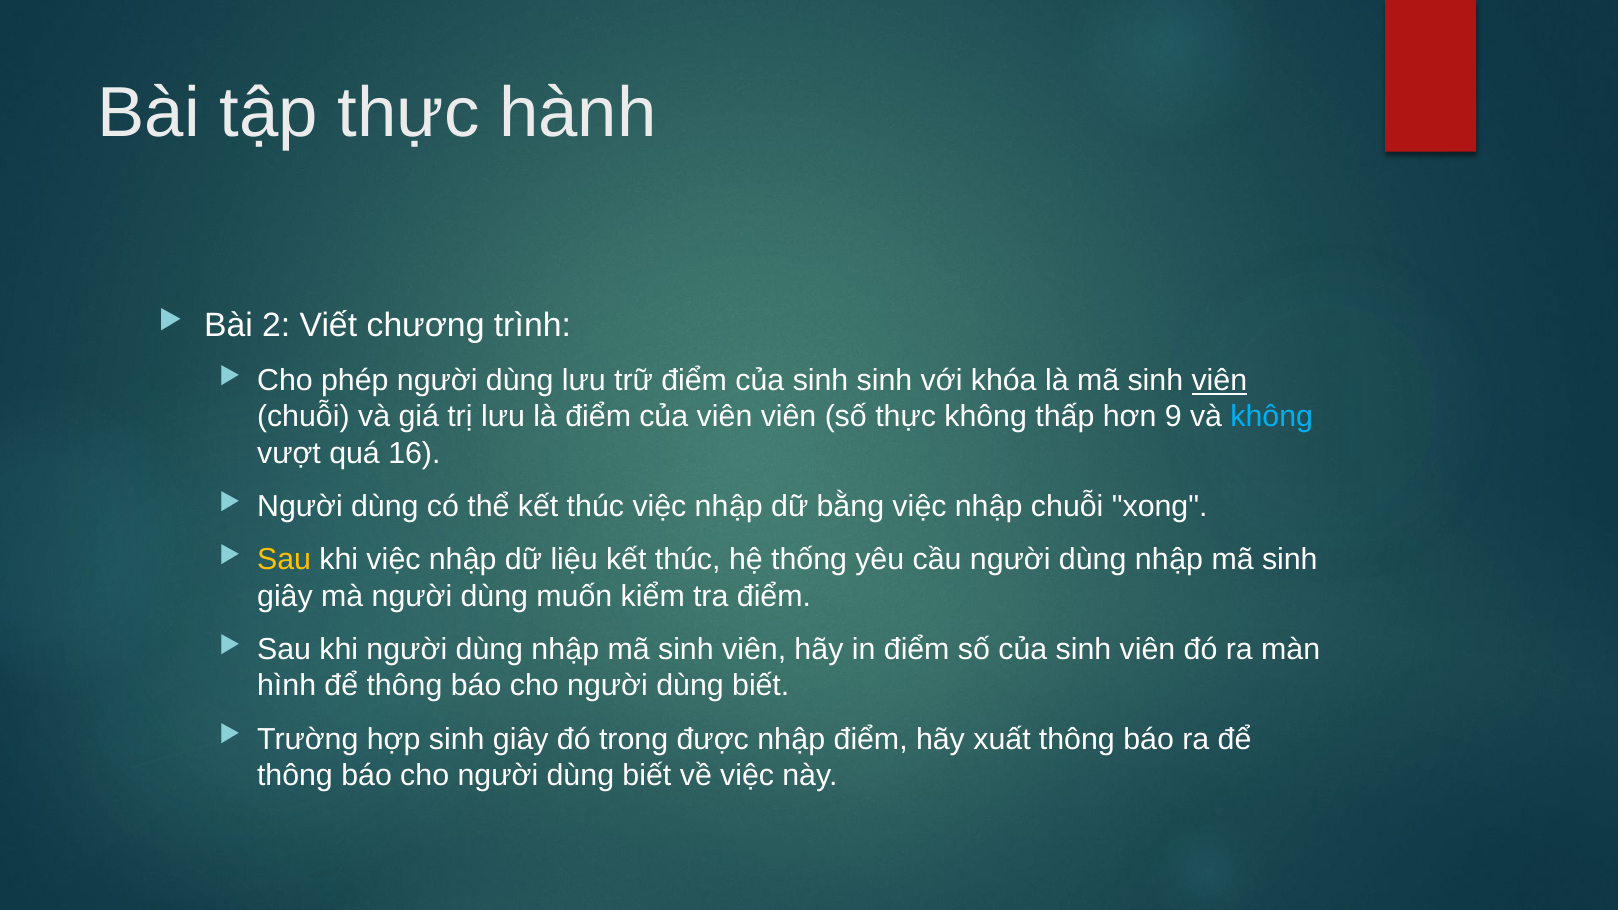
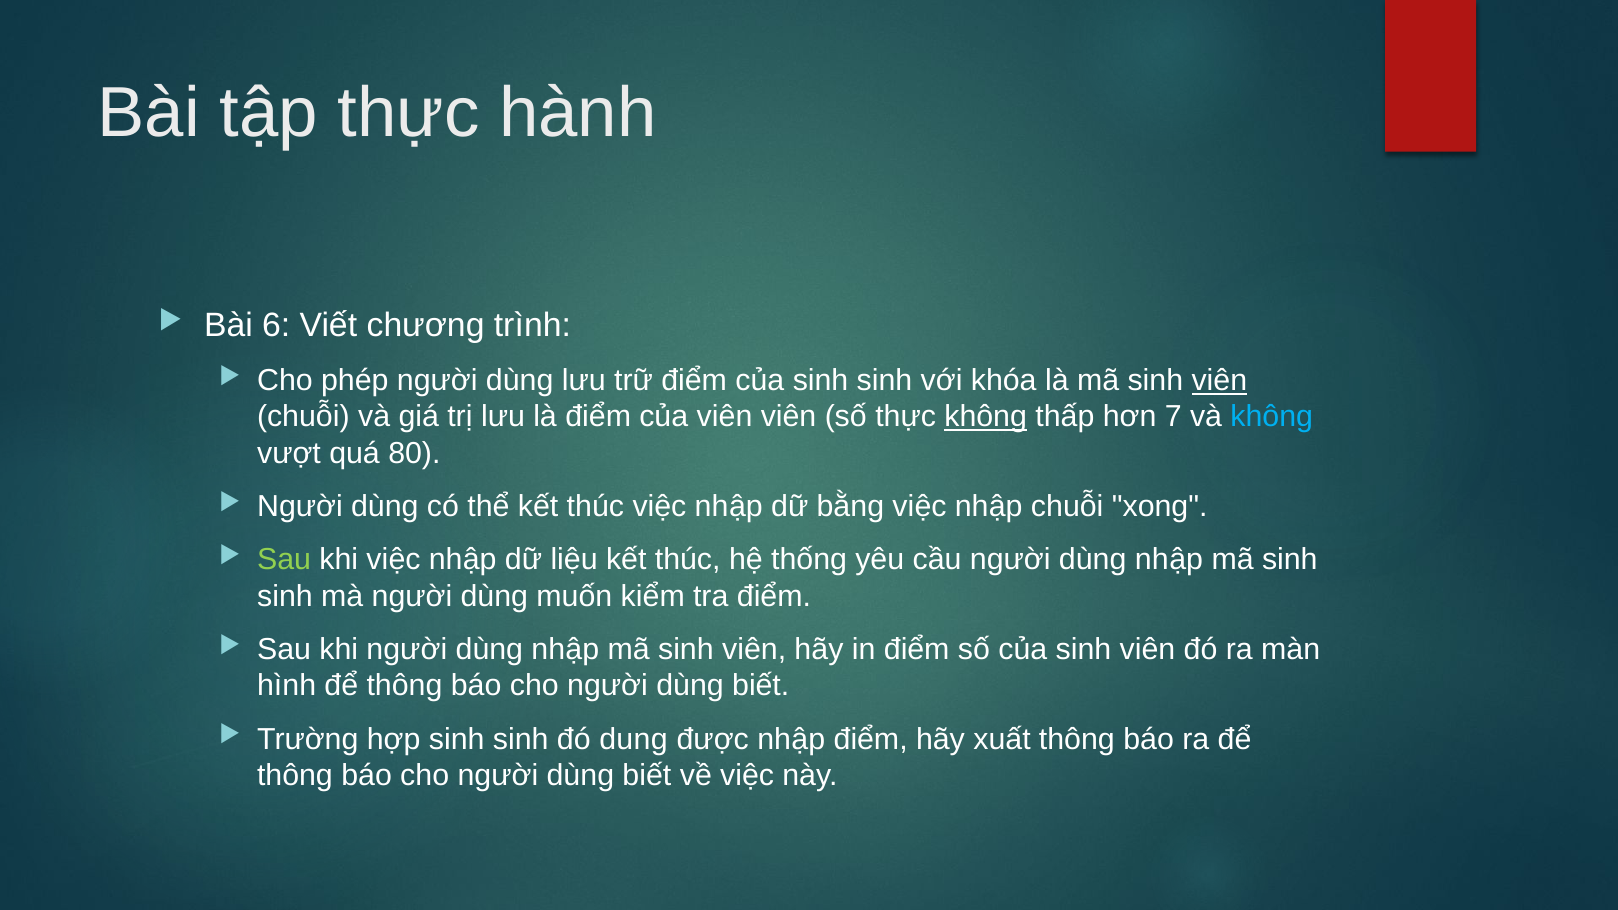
2: 2 -> 6
không at (986, 417) underline: none -> present
9: 9 -> 7
16: 16 -> 80
Sau at (284, 560) colour: yellow -> light green
giây at (285, 596): giây -> sinh
hợp sinh giây: giây -> sinh
trong: trong -> dung
